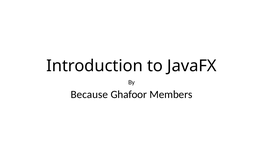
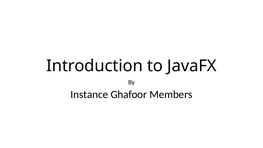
Because: Because -> Instance
